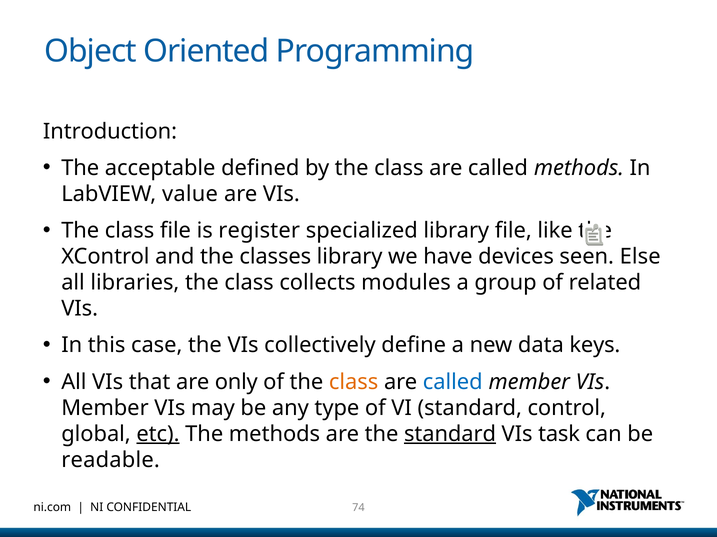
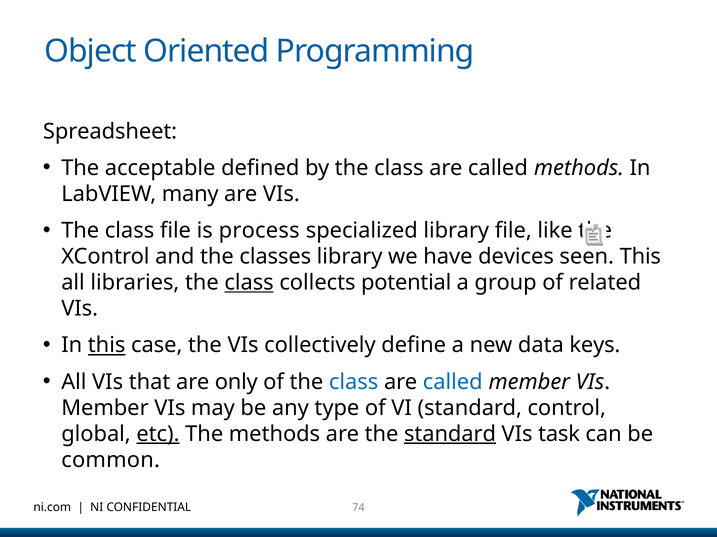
Introduction: Introduction -> Spreadsheet
value: value -> many
register: register -> process
seen Else: Else -> This
class at (249, 283) underline: none -> present
modules: modules -> potential
this at (107, 346) underline: none -> present
class at (354, 382) colour: orange -> blue
readable: readable -> common
